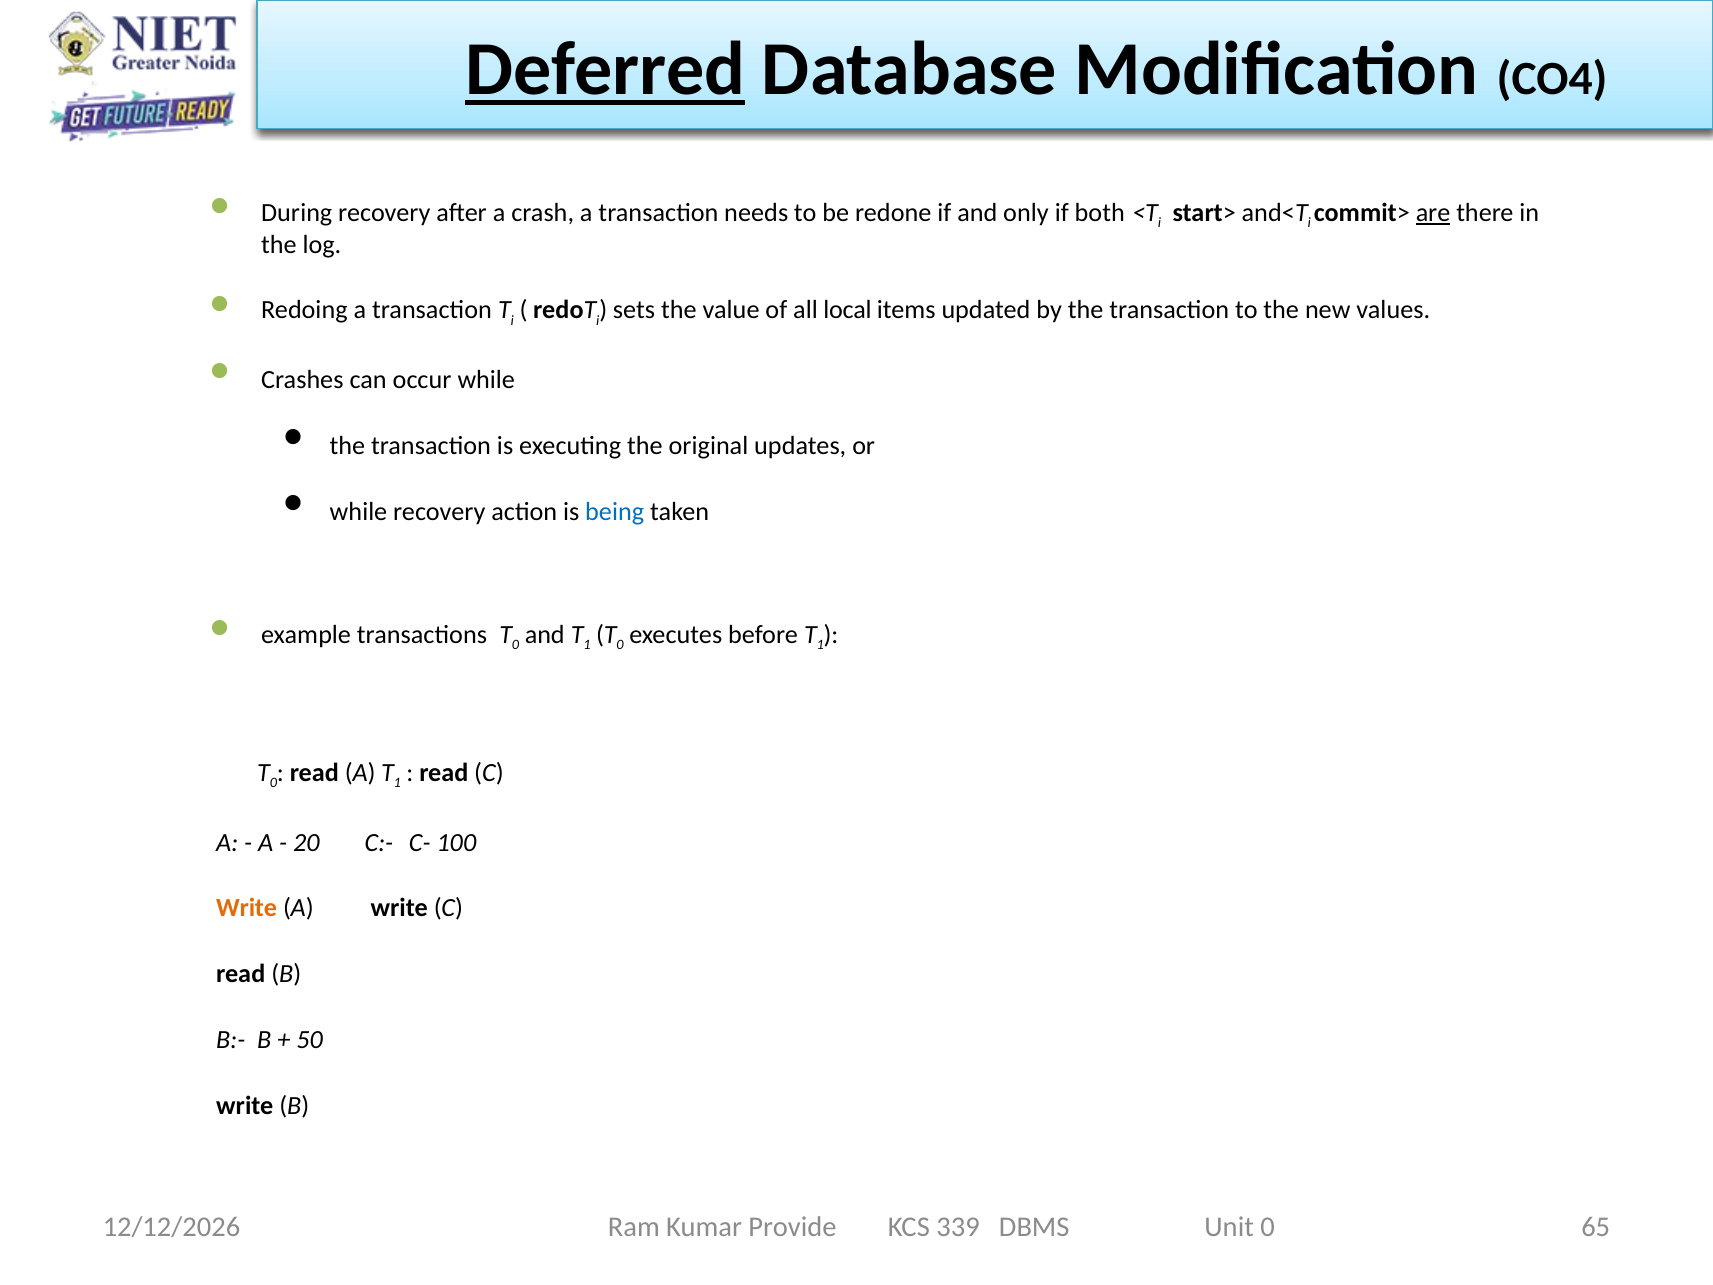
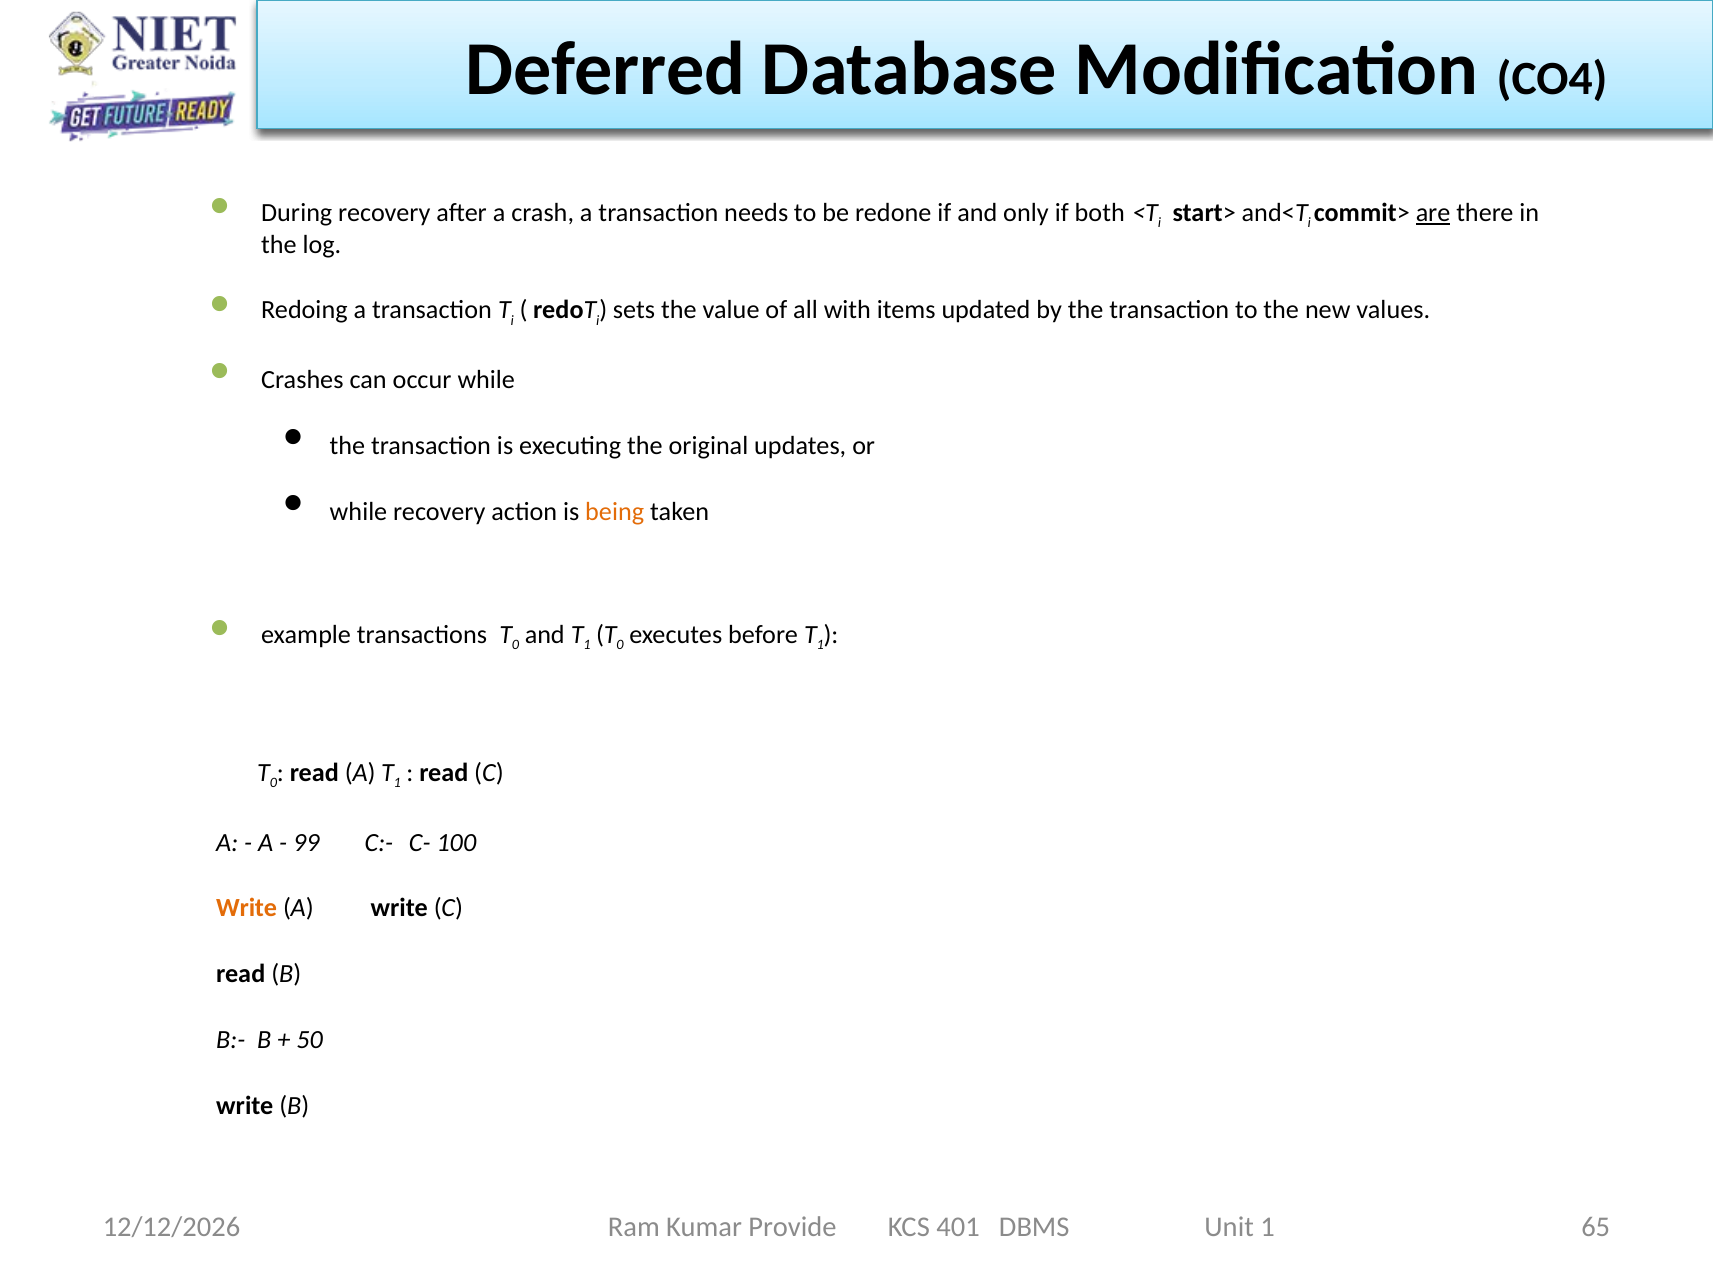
Deferred underline: present -> none
local: local -> with
being colour: blue -> orange
20: 20 -> 99
339: 339 -> 401
Unit 0: 0 -> 1
